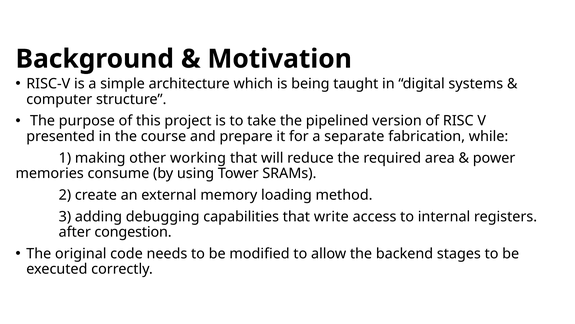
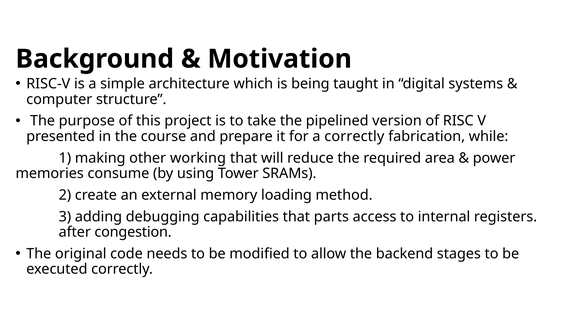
a separate: separate -> correctly
write: write -> parts
